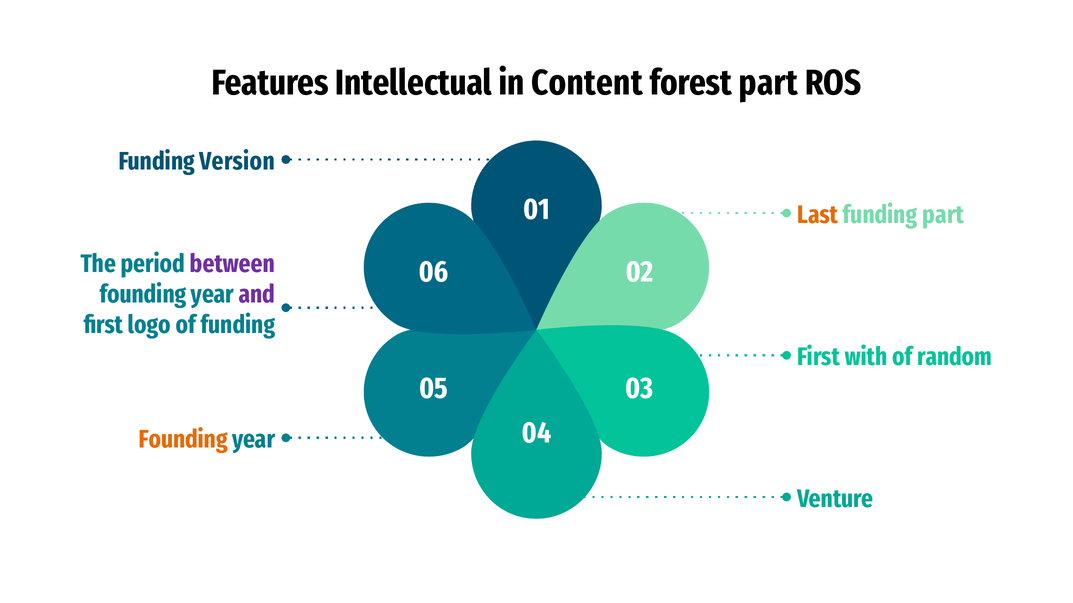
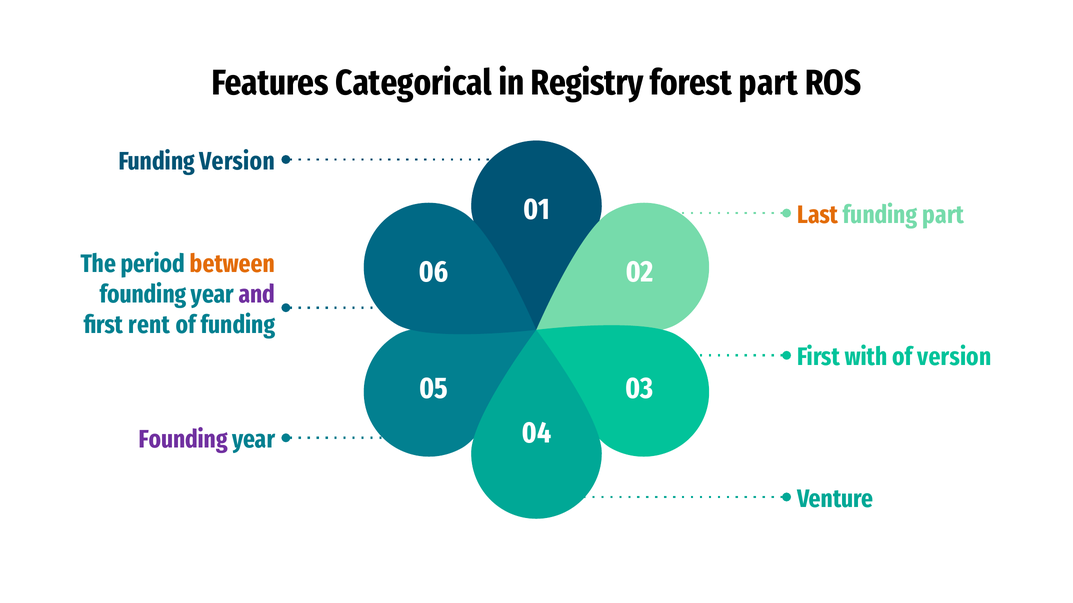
Intellectual: Intellectual -> Categorical
Content: Content -> Registry
between colour: purple -> orange
logo: logo -> rent
of random: random -> version
Founding at (183, 440) colour: orange -> purple
